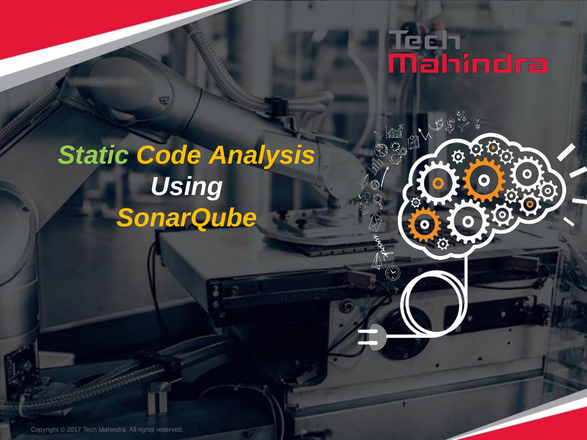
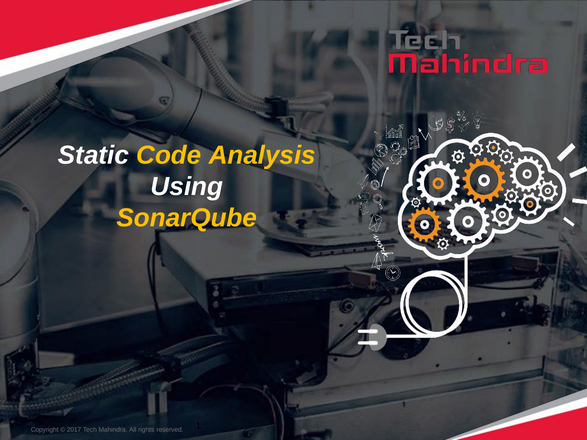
Static colour: light green -> white
